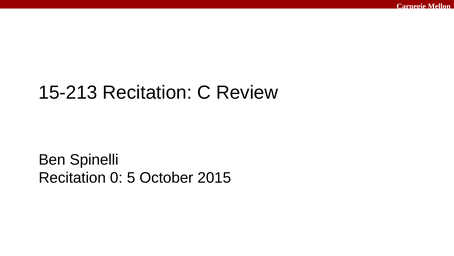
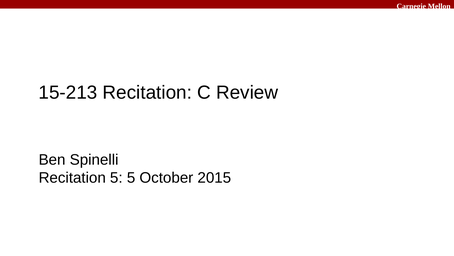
Recitation 0: 0 -> 5
